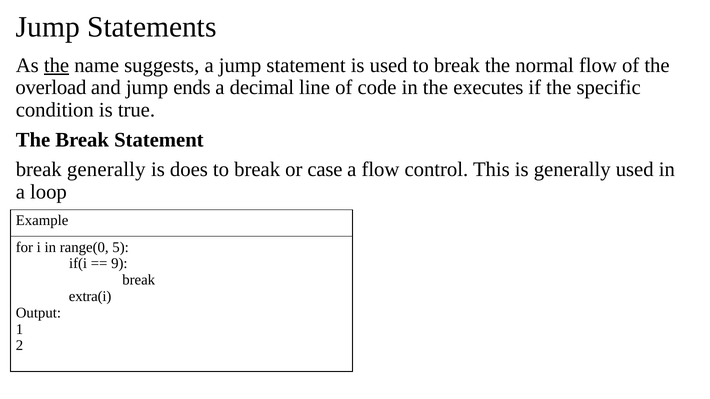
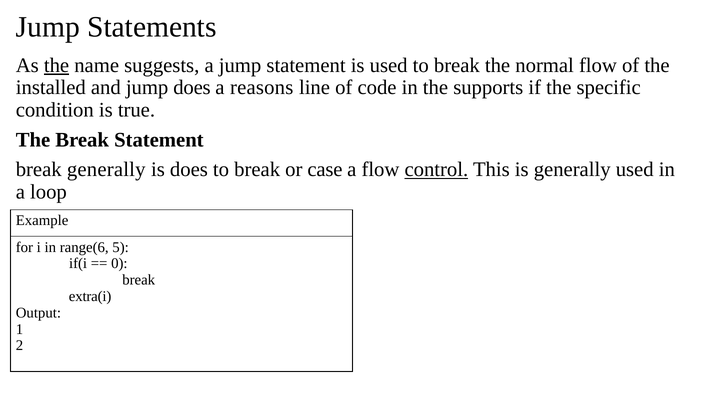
overload: overload -> installed
jump ends: ends -> does
decimal: decimal -> reasons
executes: executes -> supports
control underline: none -> present
range(0: range(0 -> range(6
9: 9 -> 0
